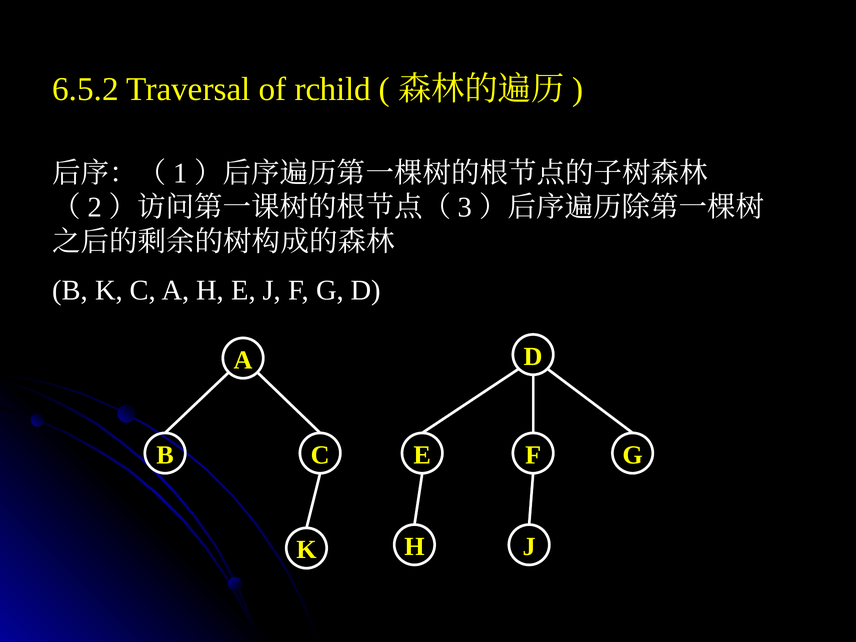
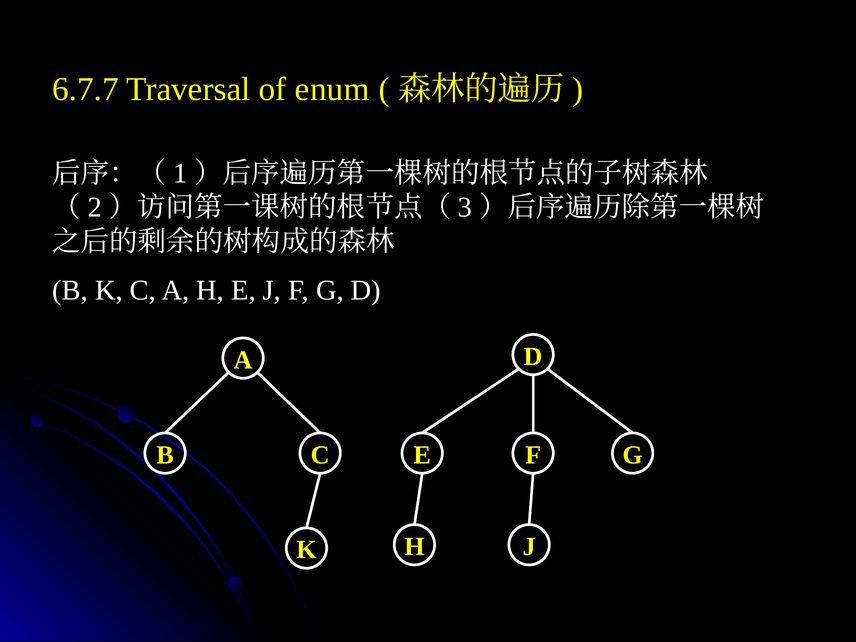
6.5.2: 6.5.2 -> 6.7.7
rchild: rchild -> enum
